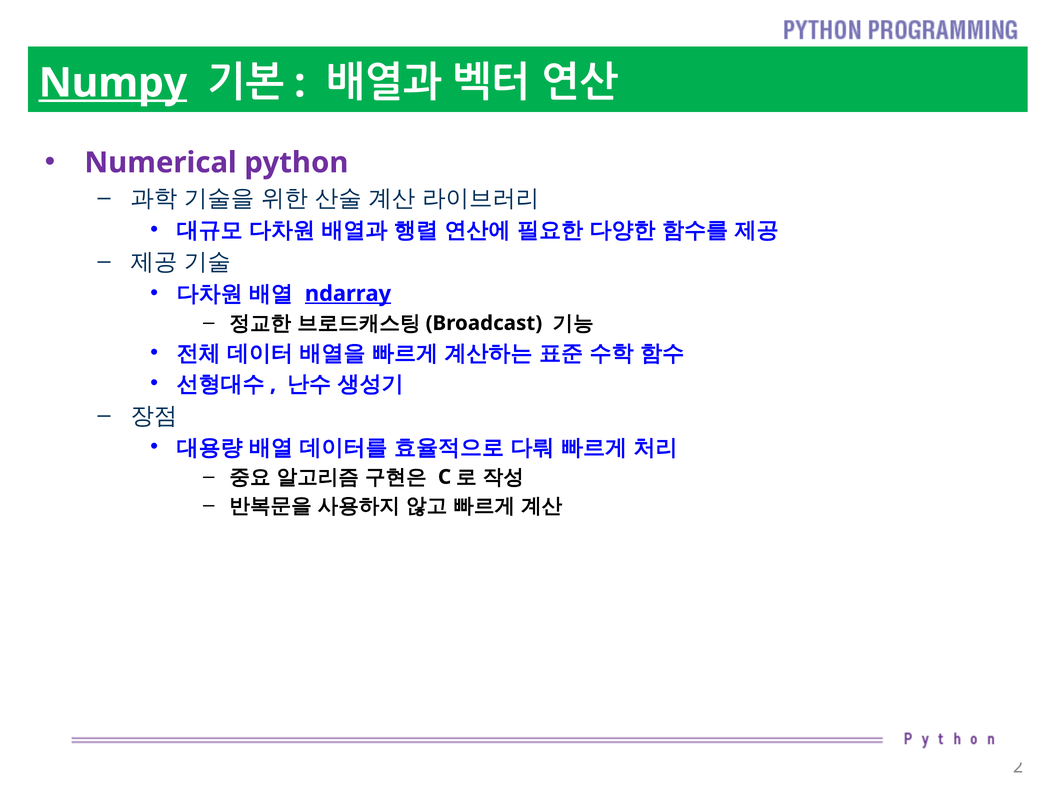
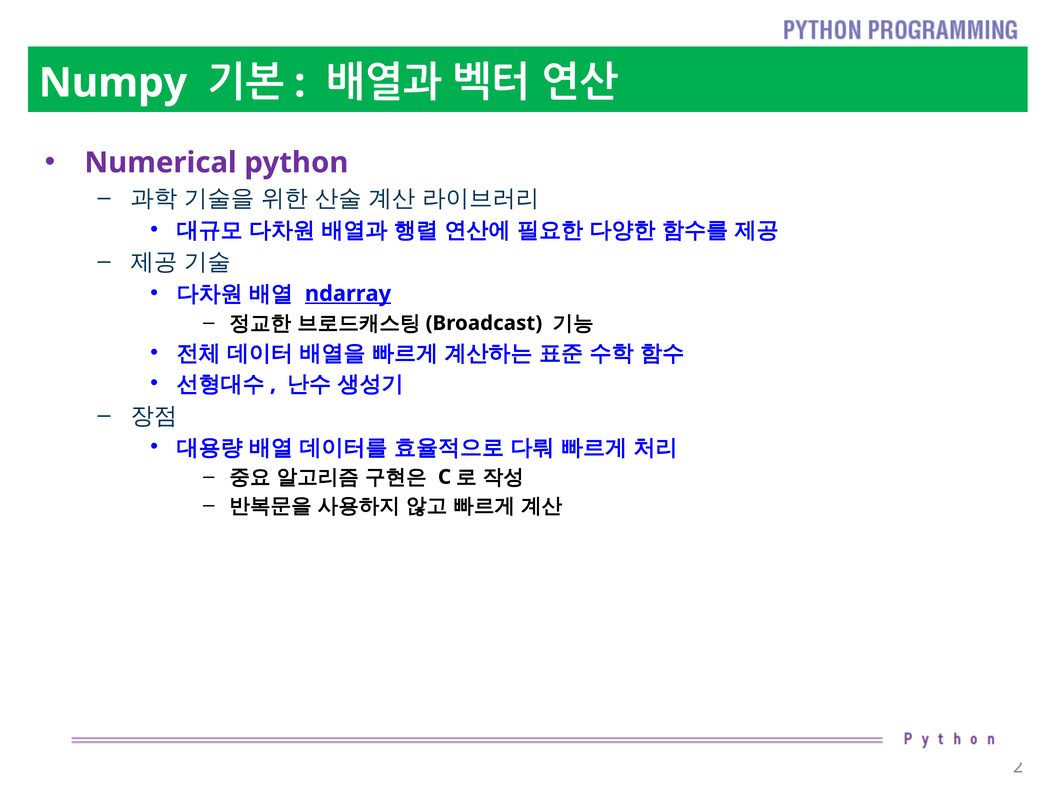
Numpy underline: present -> none
